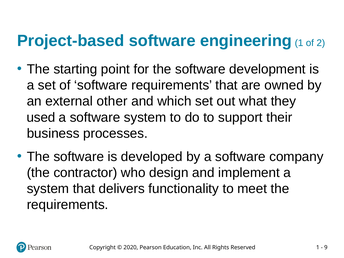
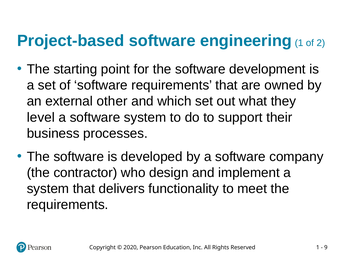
used: used -> level
